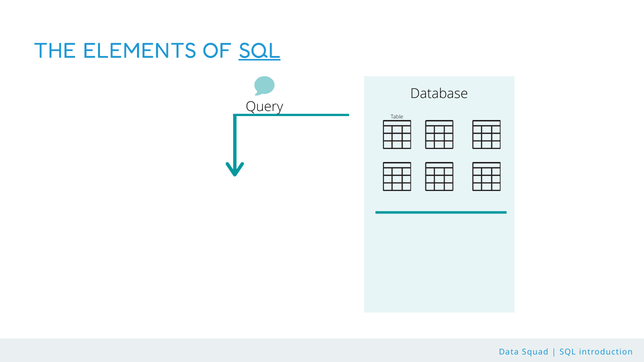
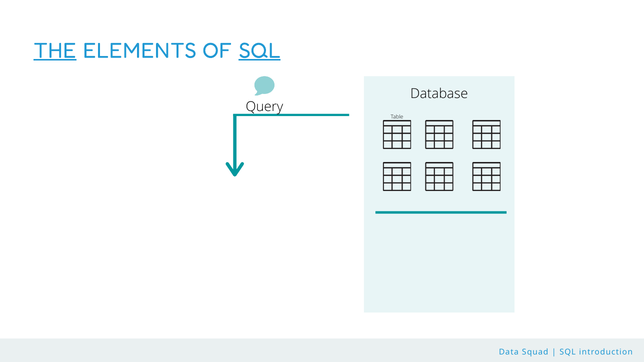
THE underline: none -> present
